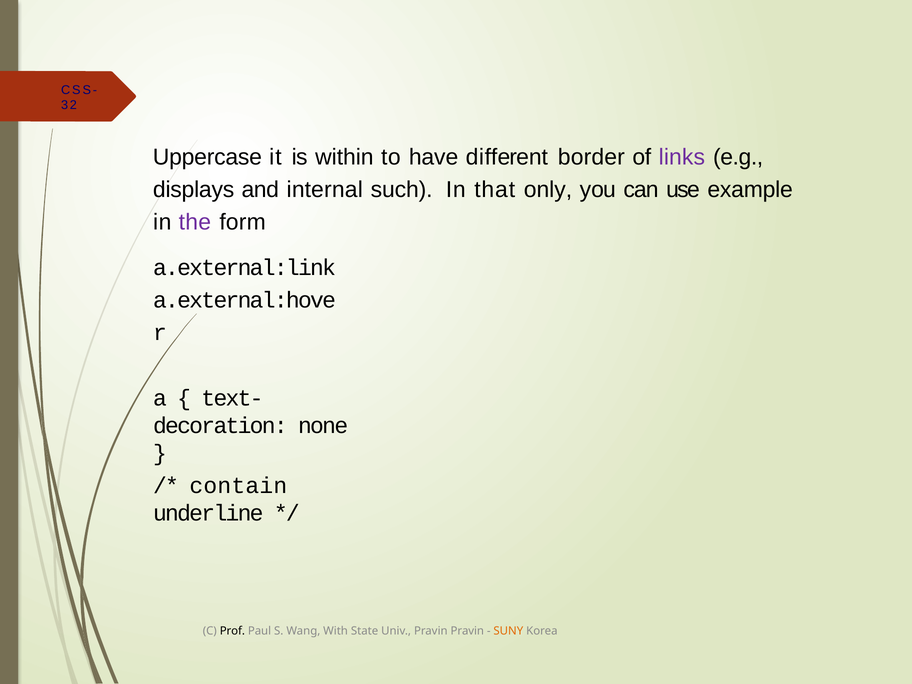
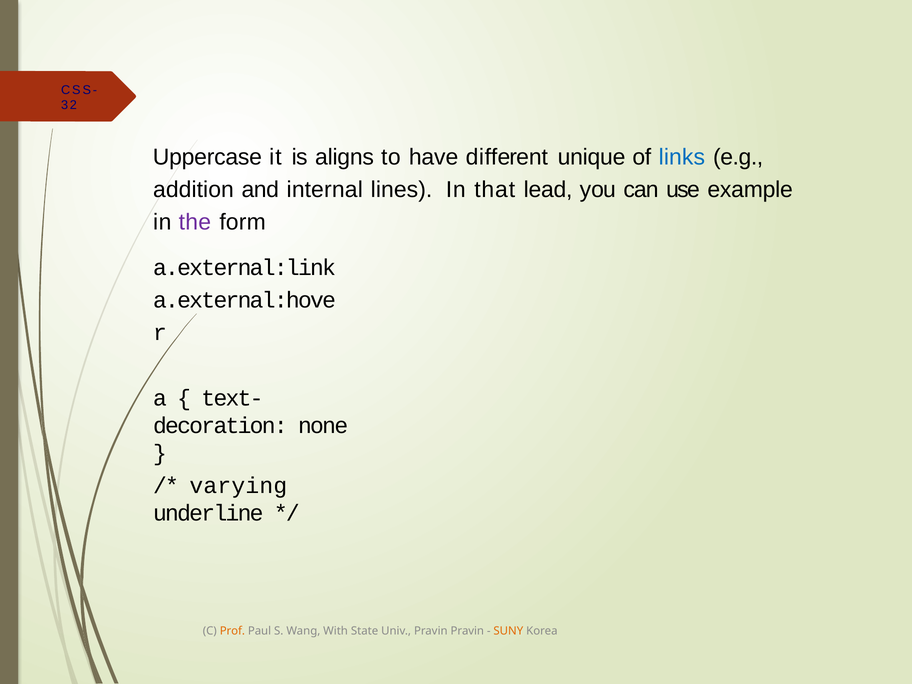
within: within -> aligns
border: border -> unique
links colour: purple -> blue
displays: displays -> addition
such: such -> lines
only: only -> lead
contain: contain -> varying
Prof colour: black -> orange
